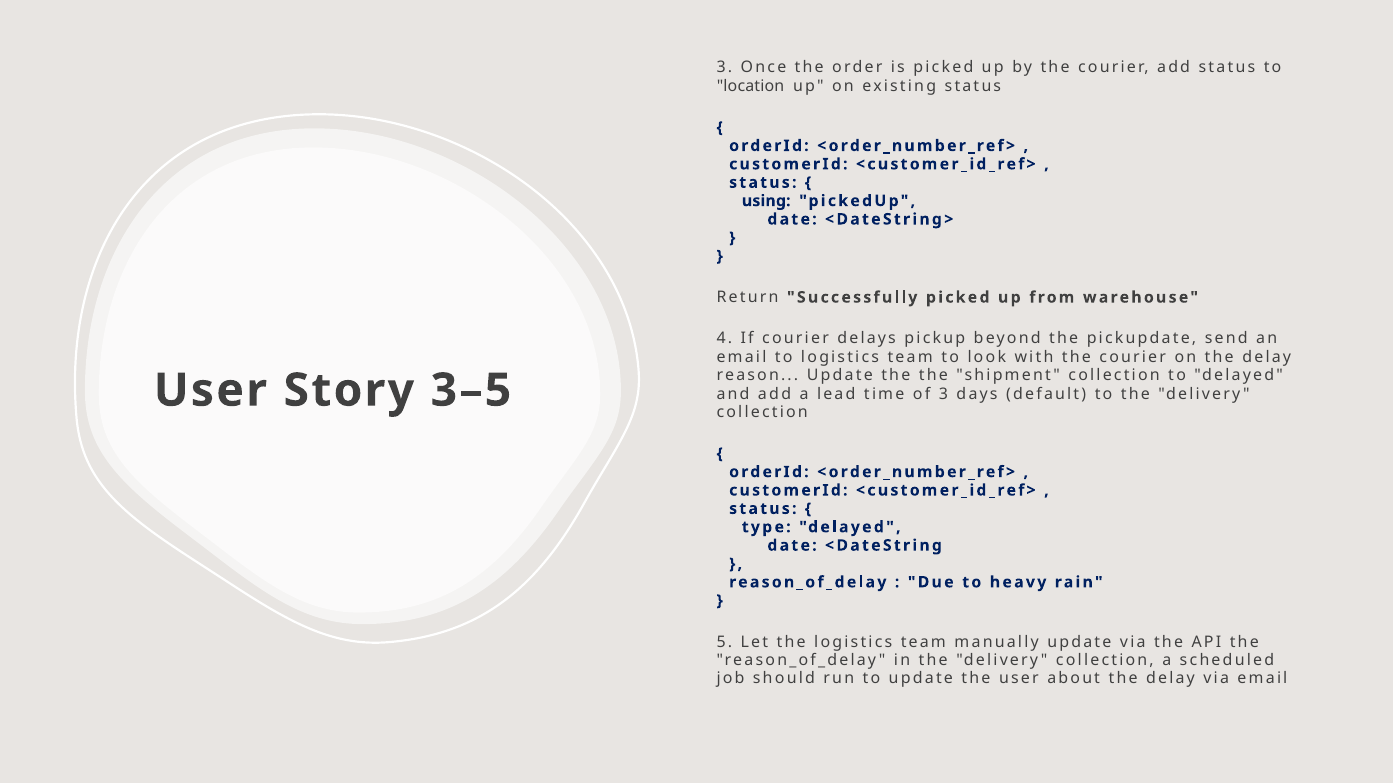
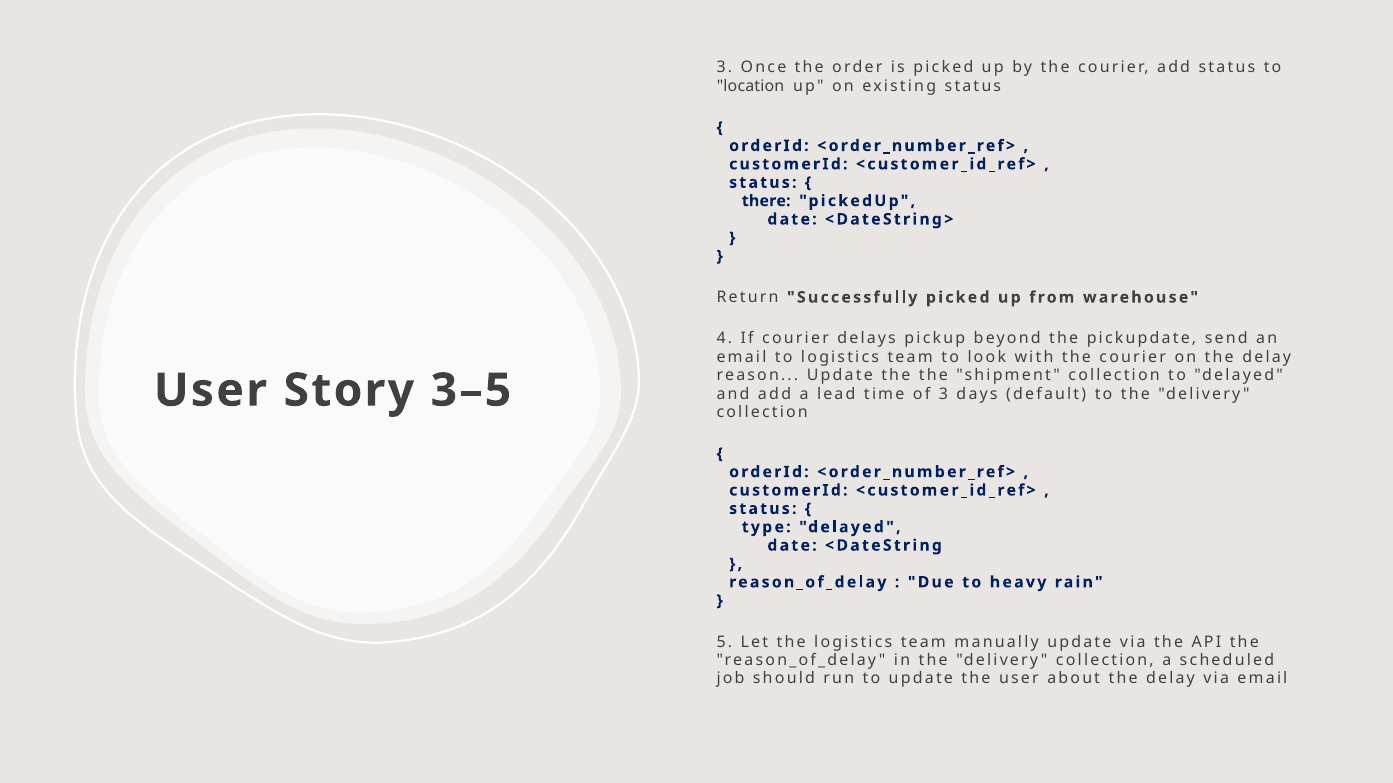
using: using -> there
